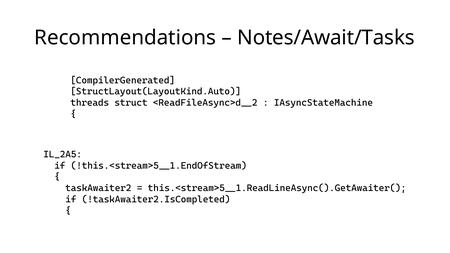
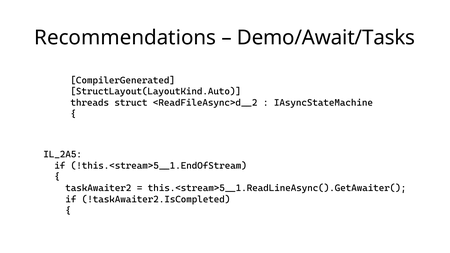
Notes/Await/Tasks: Notes/Await/Tasks -> Demo/Await/Tasks
